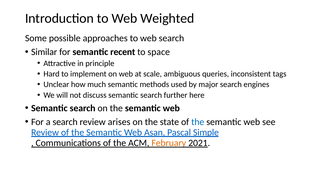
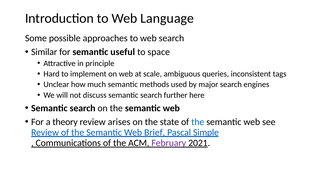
Weighted: Weighted -> Language
recent: recent -> useful
a search: search -> theory
Asan: Asan -> Brief
February colour: orange -> purple
